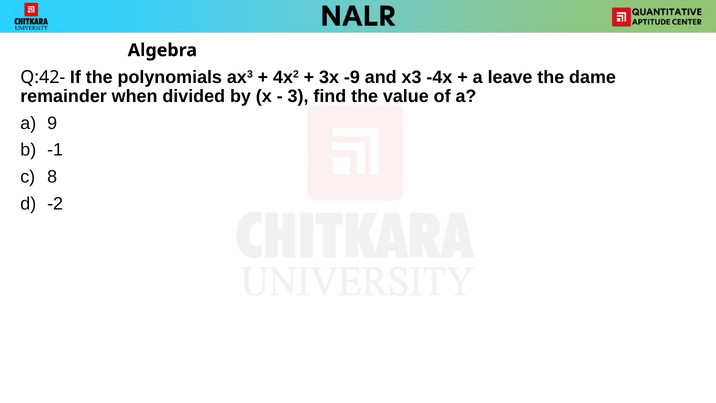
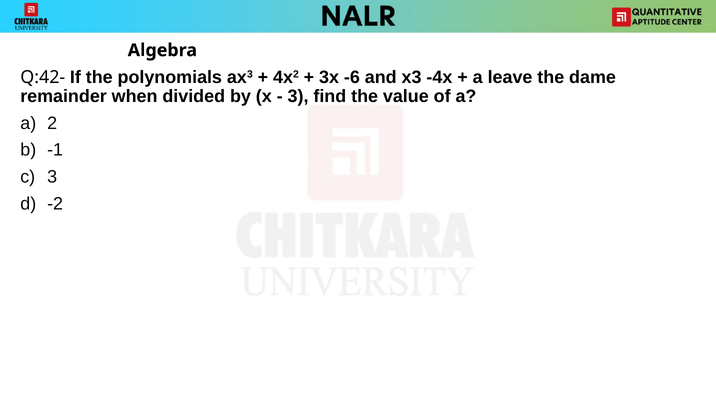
-9: -9 -> -6
9: 9 -> 2
8 at (52, 177): 8 -> 3
